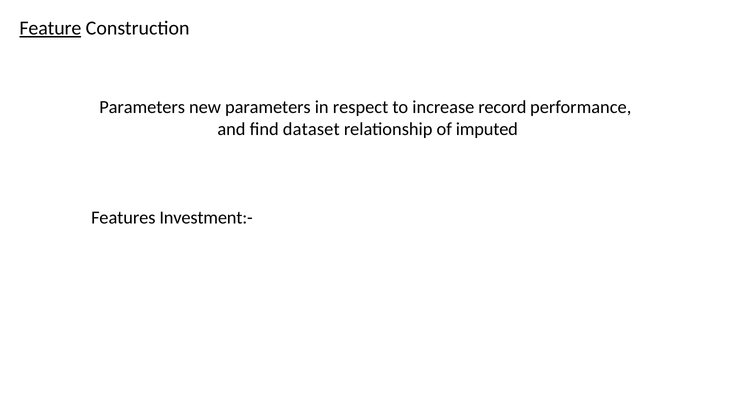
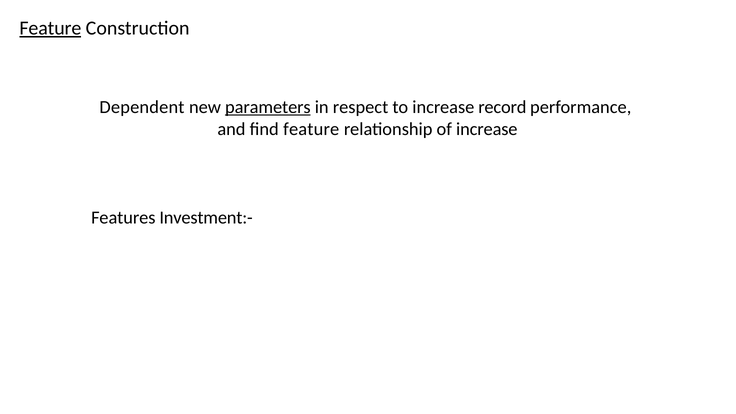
Parameters at (142, 107): Parameters -> Dependent
parameters at (268, 107) underline: none -> present
find dataset: dataset -> feature
of imputed: imputed -> increase
